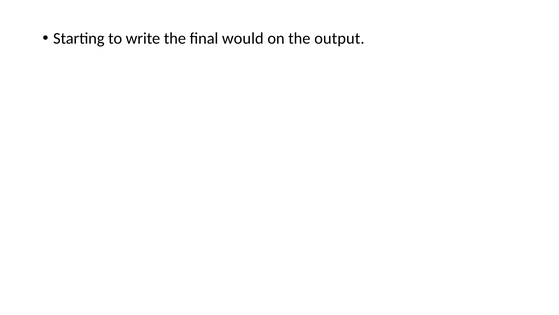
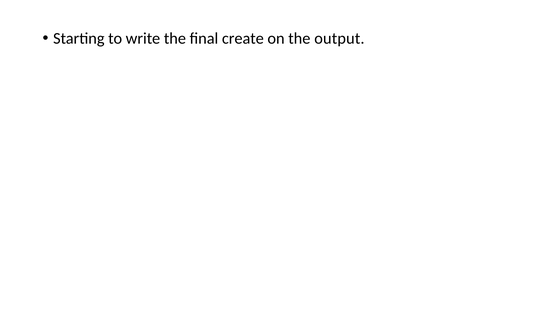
would: would -> create
